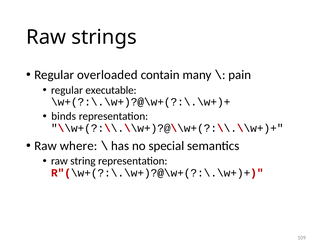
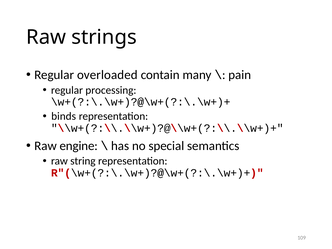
executable: executable -> processing
where: where -> engine
